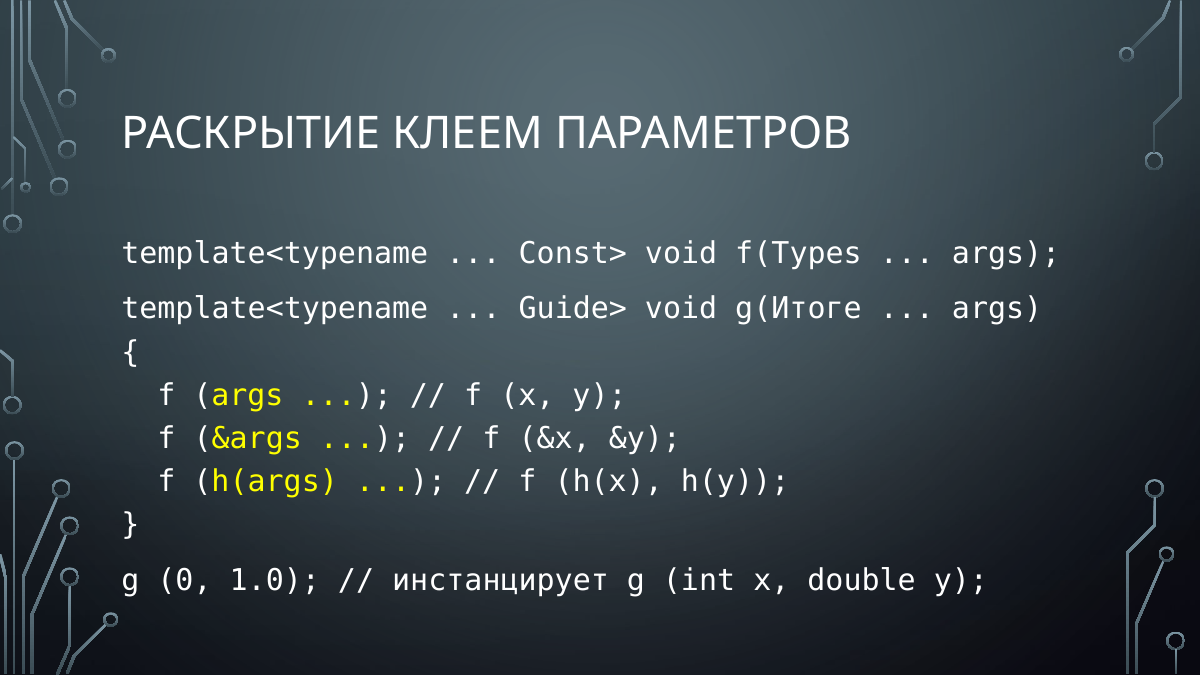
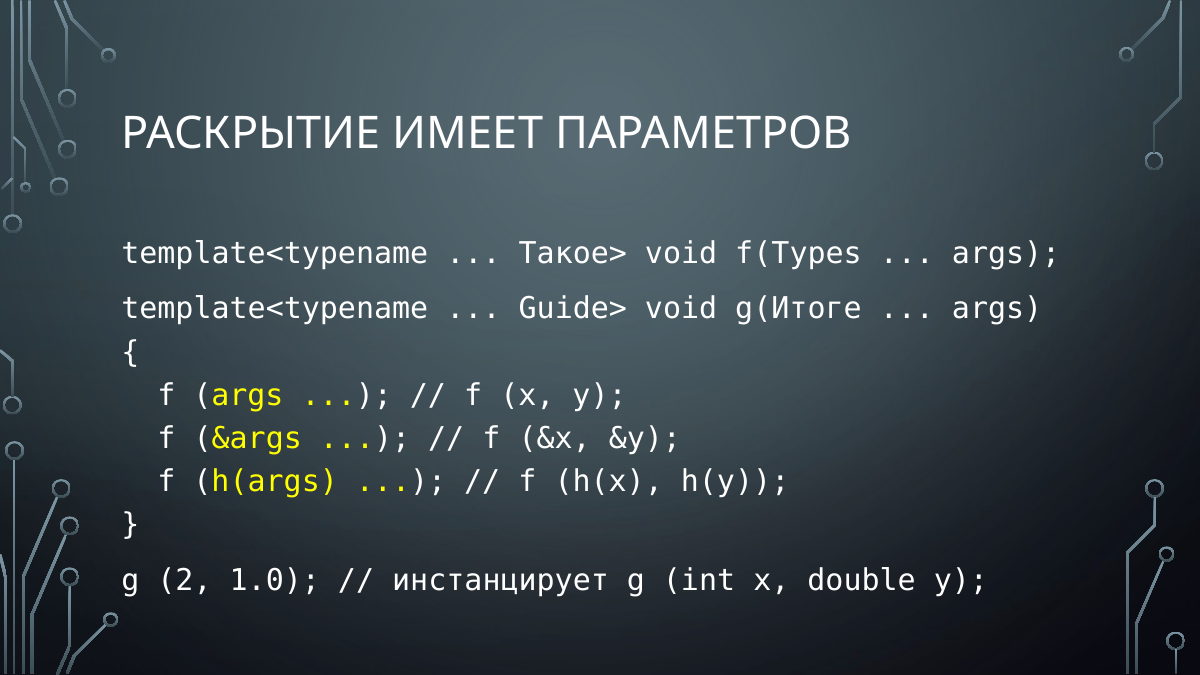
КЛЕЕМ: КЛЕЕМ -> ИМЕЕТ
Const>: Const> -> Такое>
0: 0 -> 2
